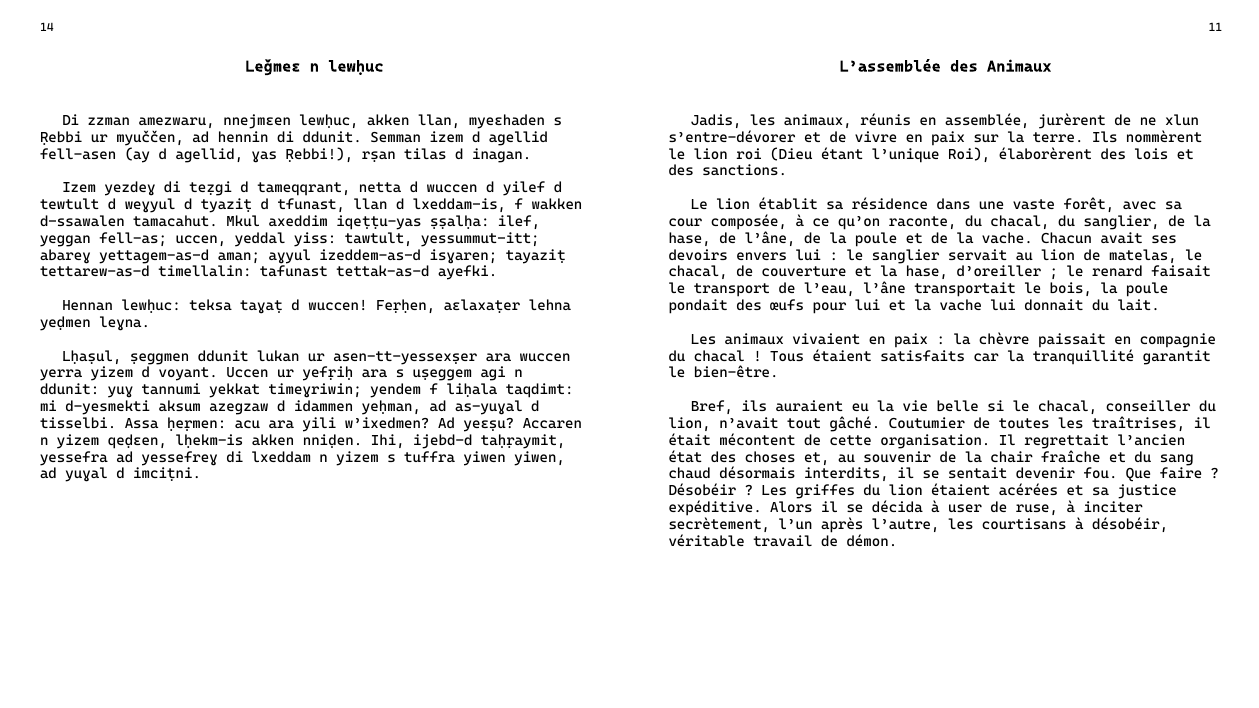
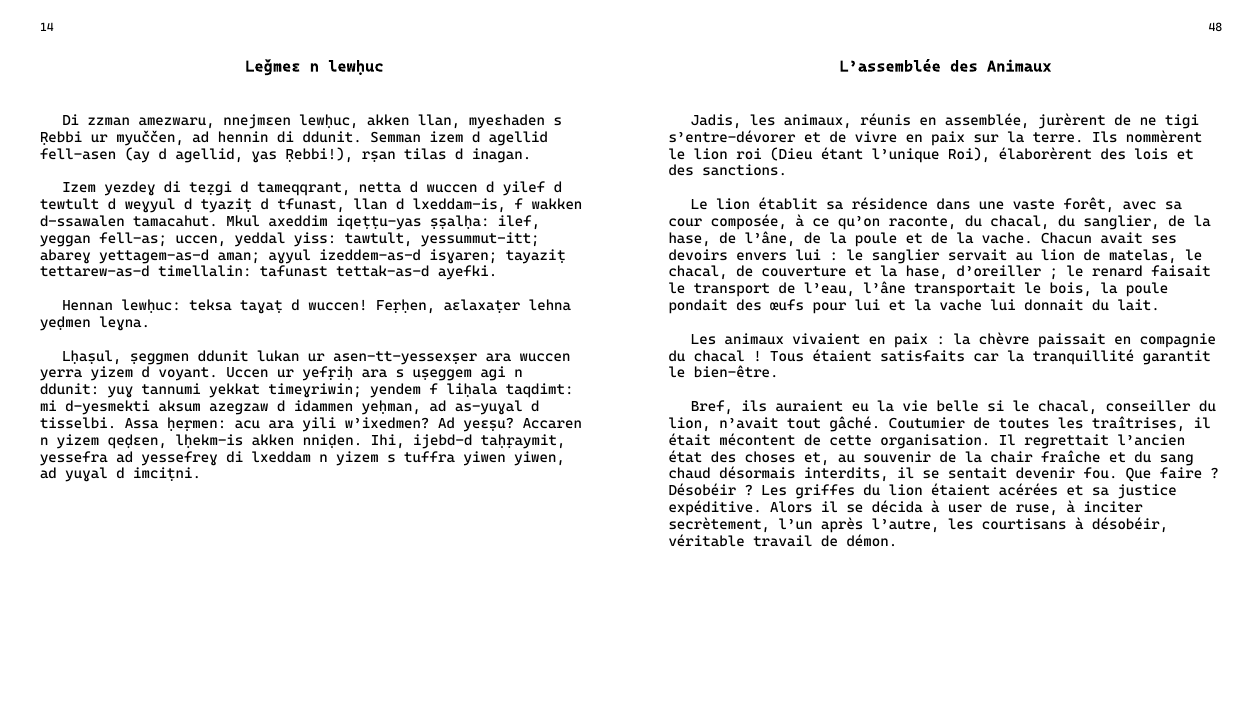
11: 11 -> 48
xlun: xlun -> tigi
